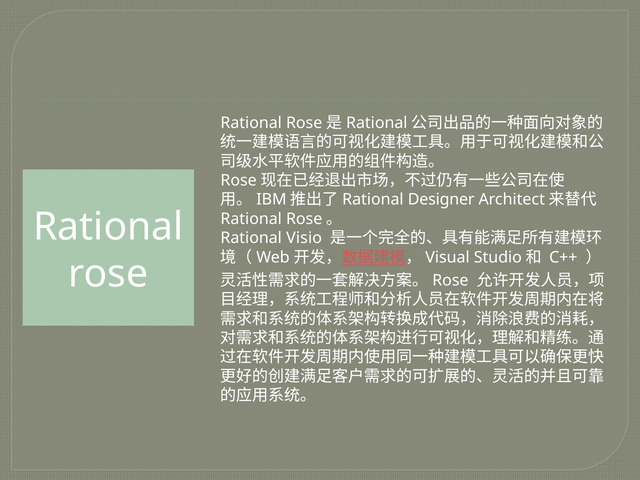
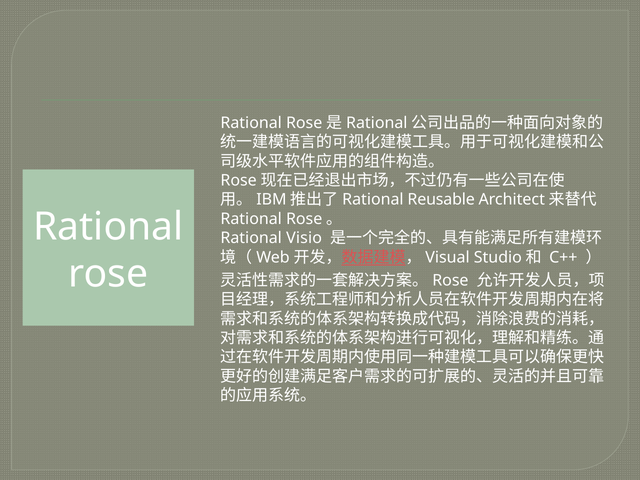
Designer: Designer -> Reusable
